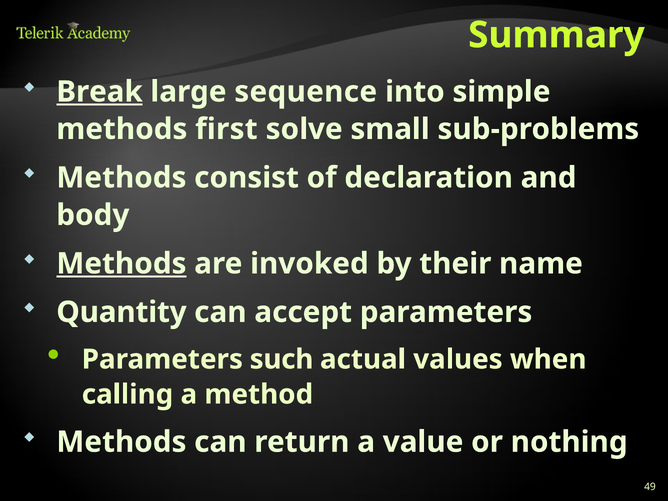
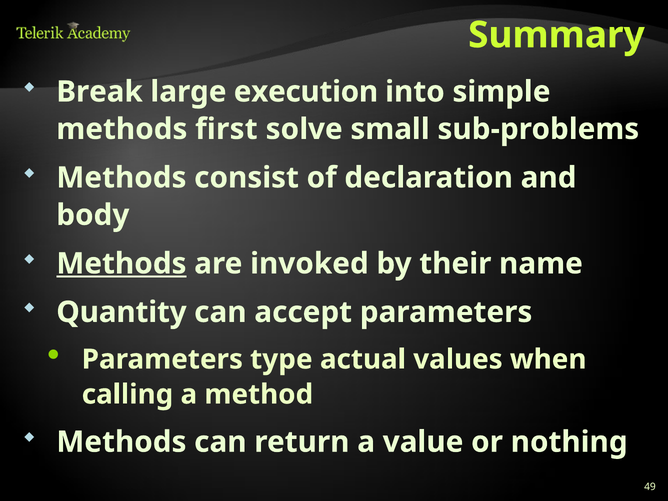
Break underline: present -> none
sequence: sequence -> execution
such: such -> type
